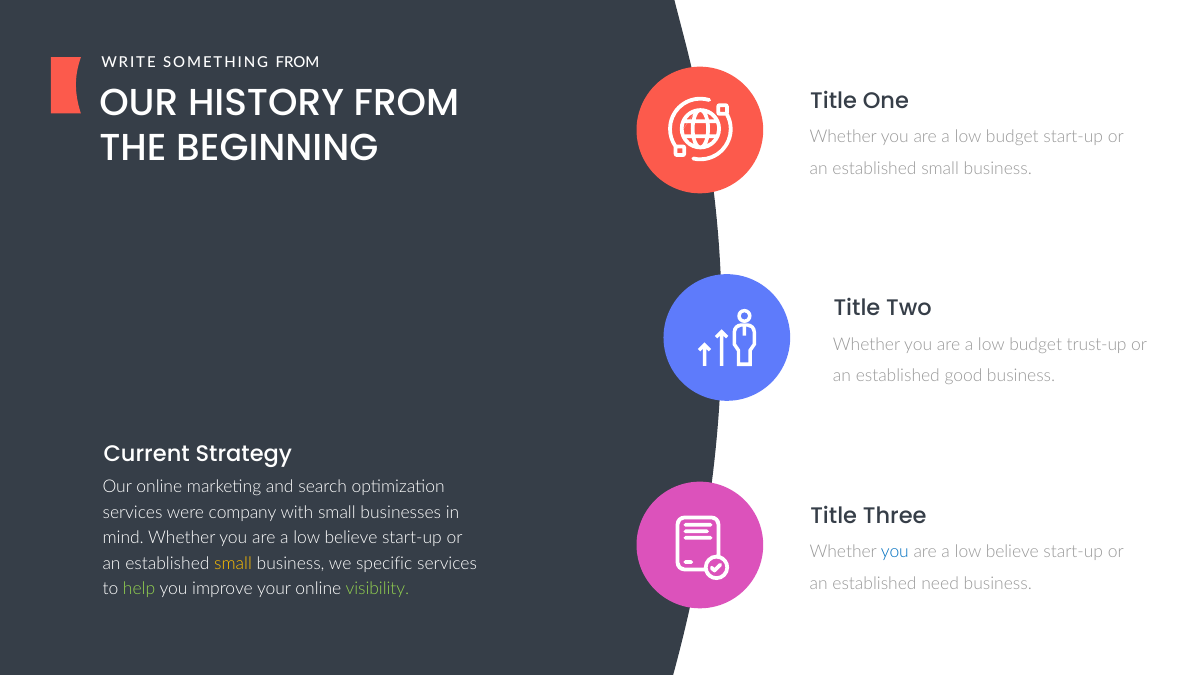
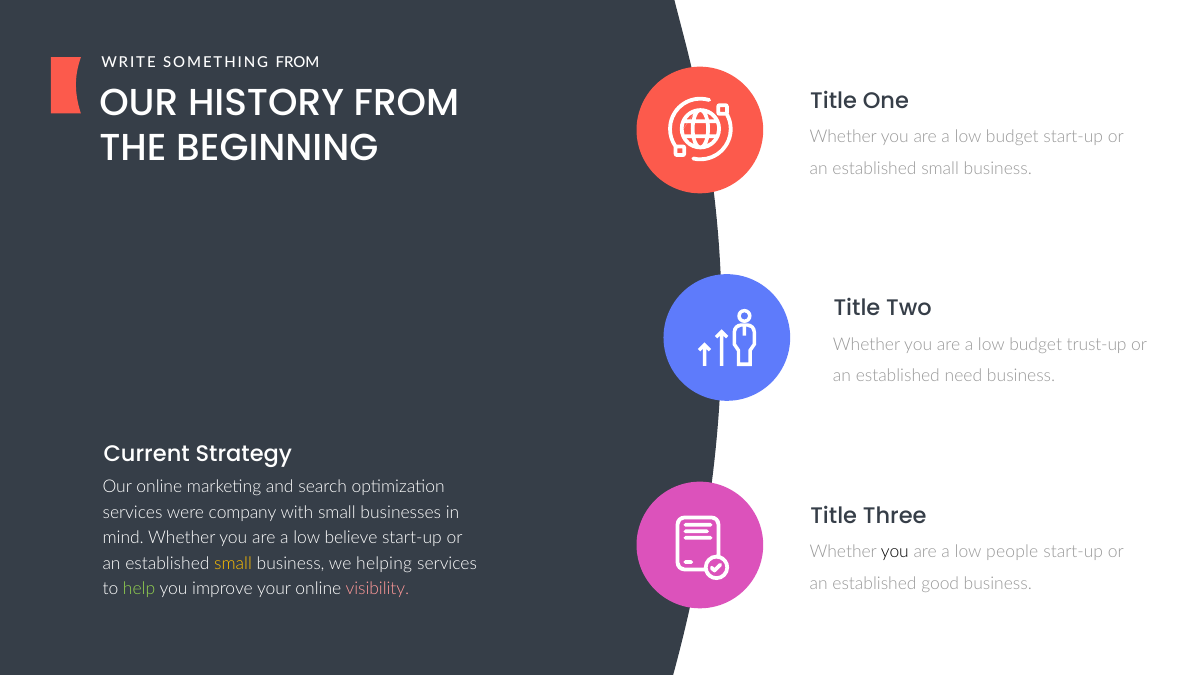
good: good -> need
you at (895, 552) colour: blue -> black
believe at (1012, 552): believe -> people
specific: specific -> helping
need: need -> good
visibility colour: light green -> pink
